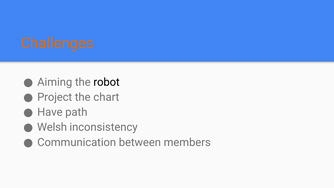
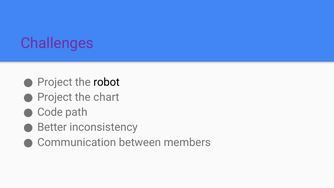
Challenges colour: orange -> purple
Aiming at (55, 82): Aiming -> Project
Have: Have -> Code
Welsh: Welsh -> Better
